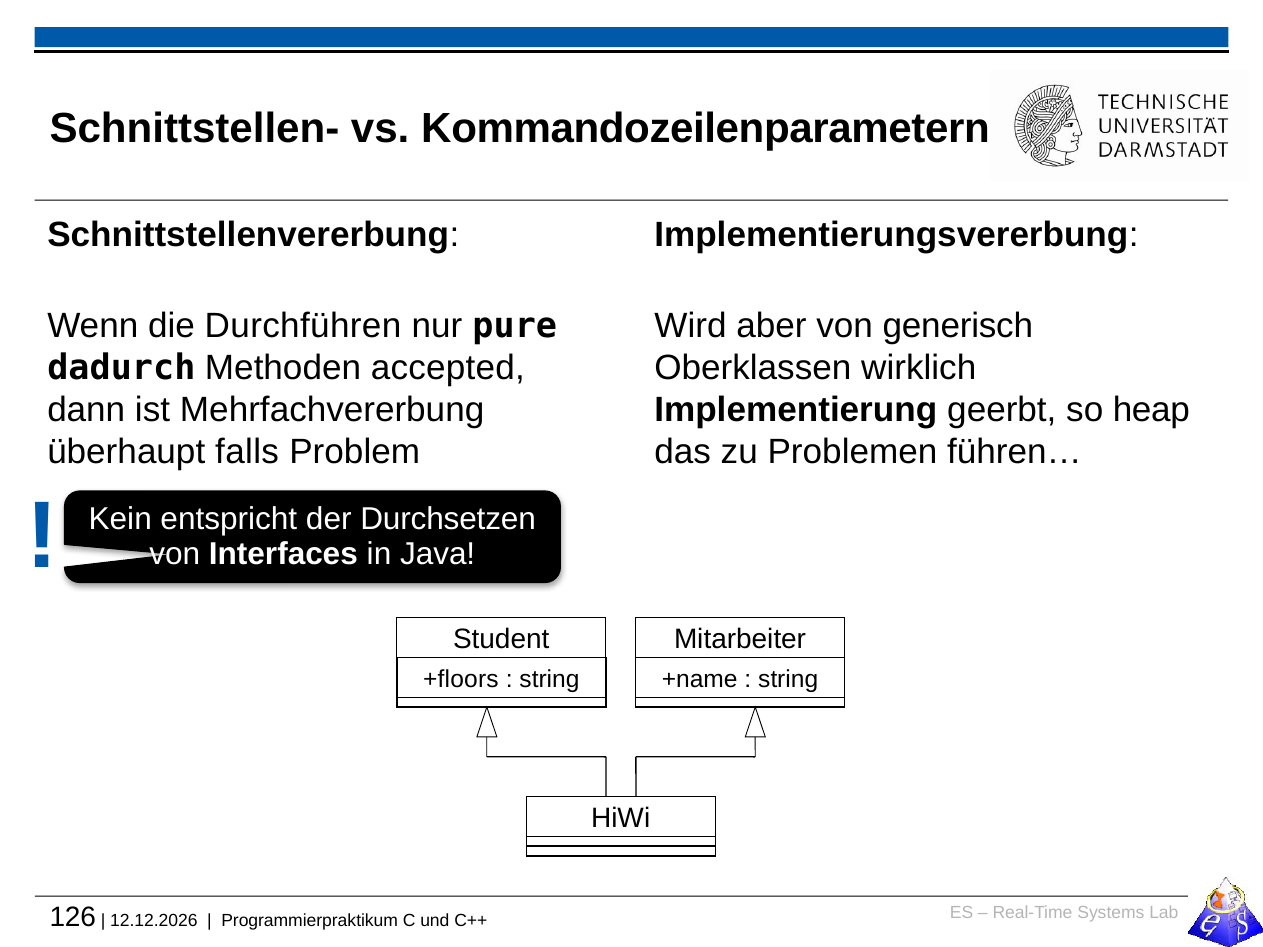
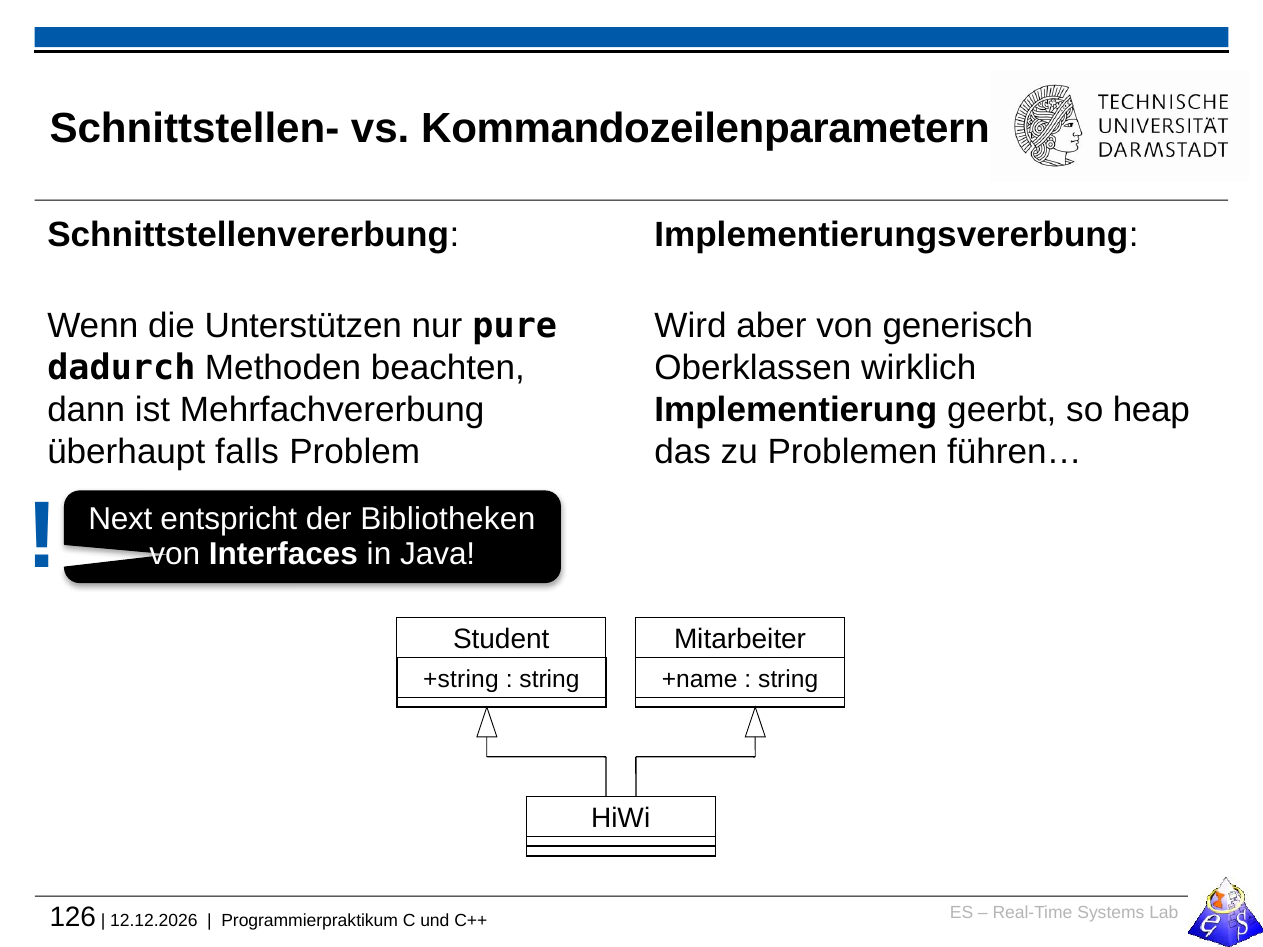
Durchführen: Durchführen -> Unterstützen
accepted: accepted -> beachten
Kein: Kein -> Next
Durchsetzen: Durchsetzen -> Bibliotheken
+floors: +floors -> +string
